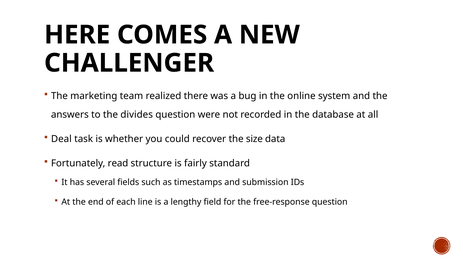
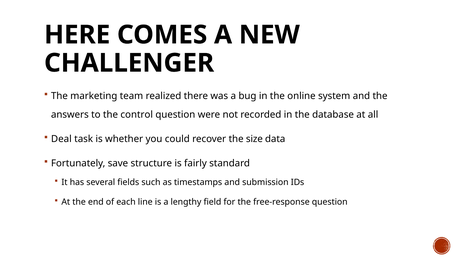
divides: divides -> control
read: read -> save
